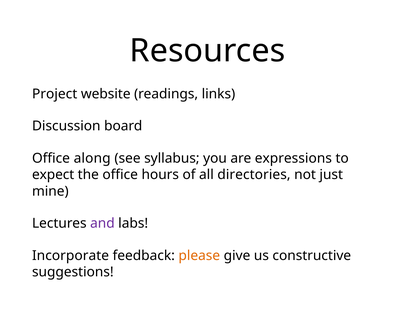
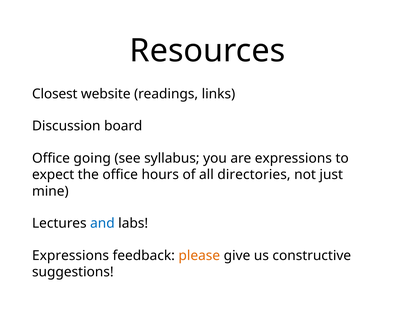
Project: Project -> Closest
along: along -> going
and colour: purple -> blue
Incorporate at (71, 256): Incorporate -> Expressions
